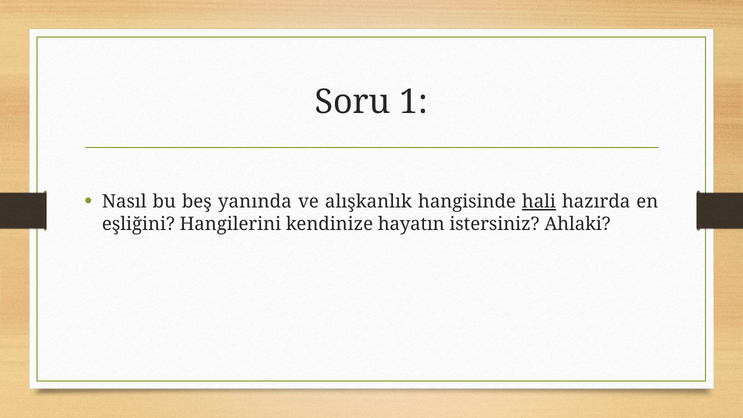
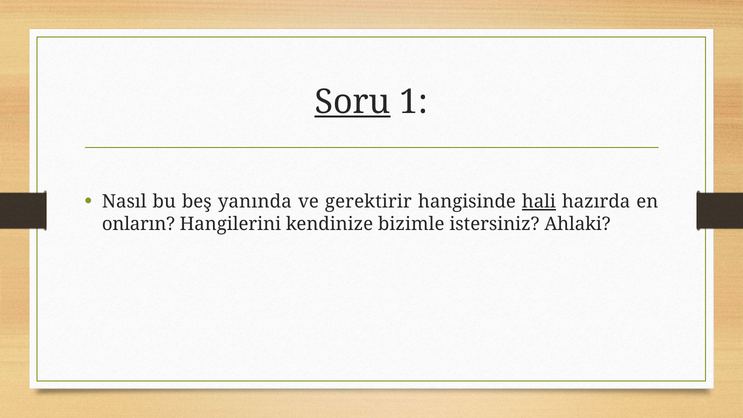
Soru underline: none -> present
alışkanlık: alışkanlık -> gerektirir
eşliğini: eşliğini -> onların
hayatın: hayatın -> bizimle
